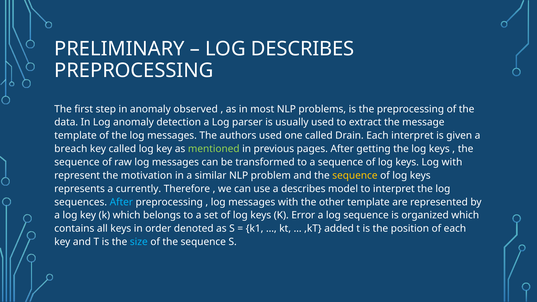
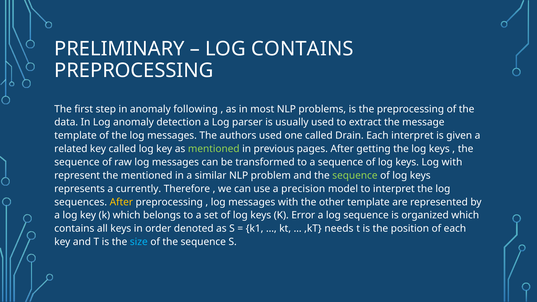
LOG DESCRIBES: DESCRIBES -> CONTAINS
observed: observed -> following
breach: breach -> related
the motivation: motivation -> mentioned
sequence at (355, 175) colour: yellow -> light green
a describes: describes -> precision
After at (121, 202) colour: light blue -> yellow
added: added -> needs
